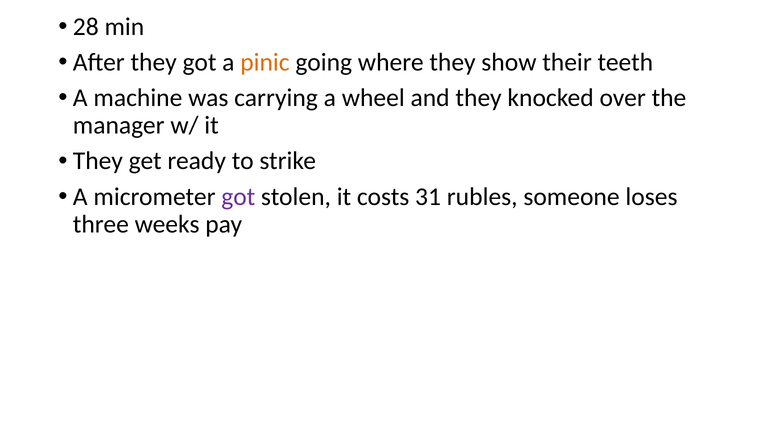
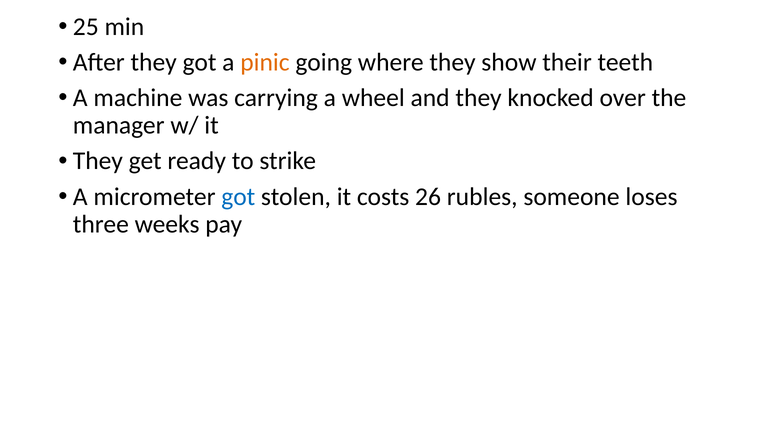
28: 28 -> 25
got at (238, 197) colour: purple -> blue
31: 31 -> 26
